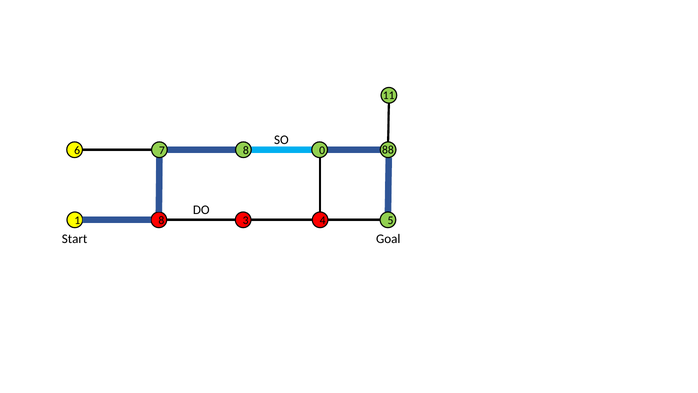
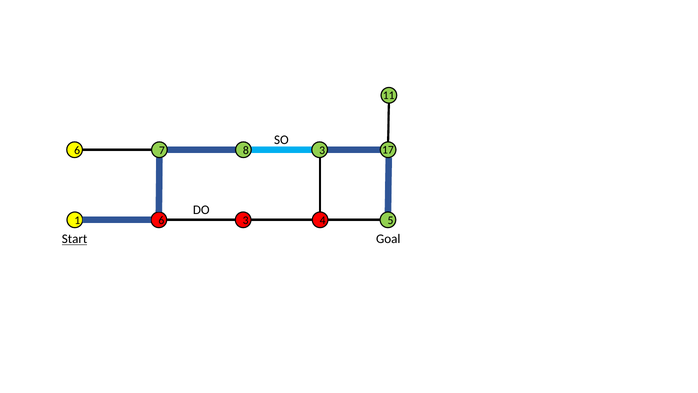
8 0: 0 -> 3
88: 88 -> 17
8 at (161, 220): 8 -> 6
Start underline: none -> present
